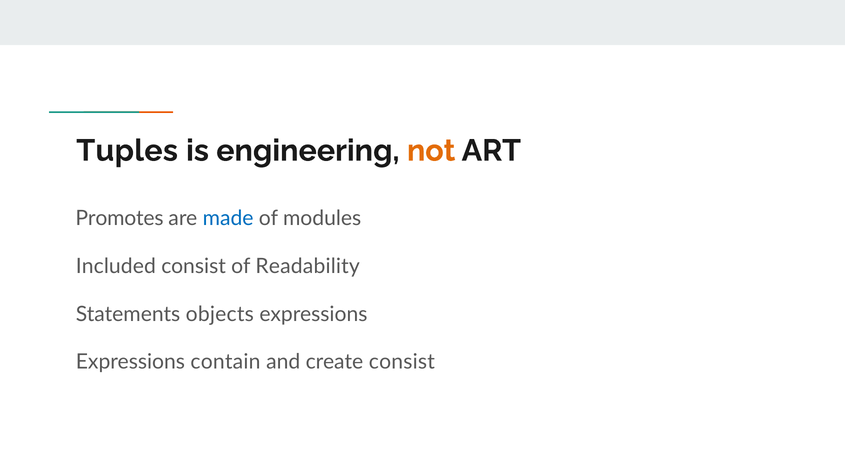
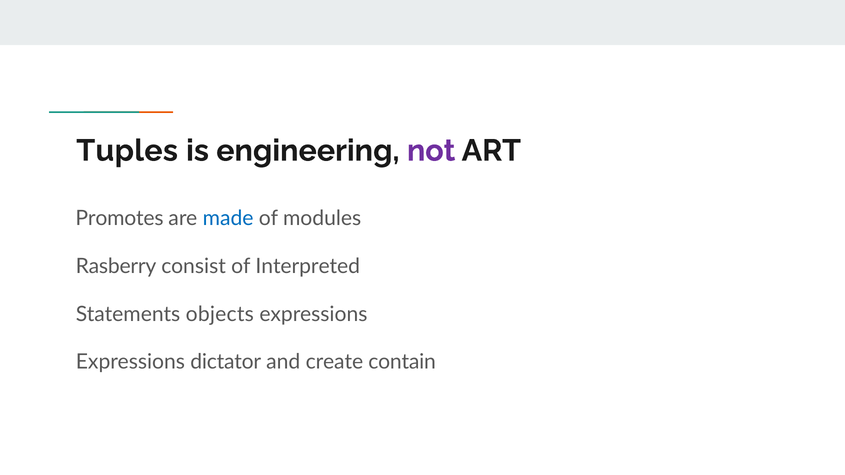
not colour: orange -> purple
Included: Included -> Rasberry
Readability: Readability -> Interpreted
contain: contain -> dictator
create consist: consist -> contain
